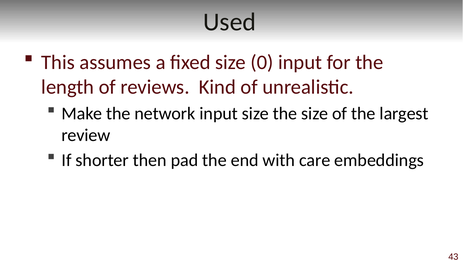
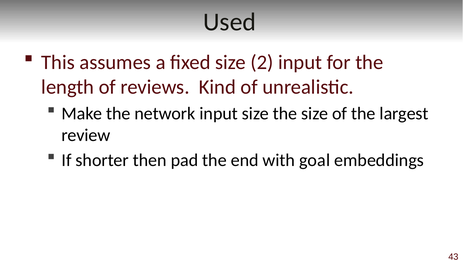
0: 0 -> 2
care: care -> goal
